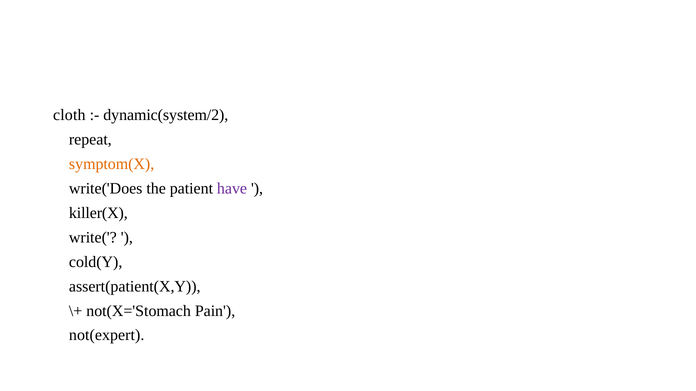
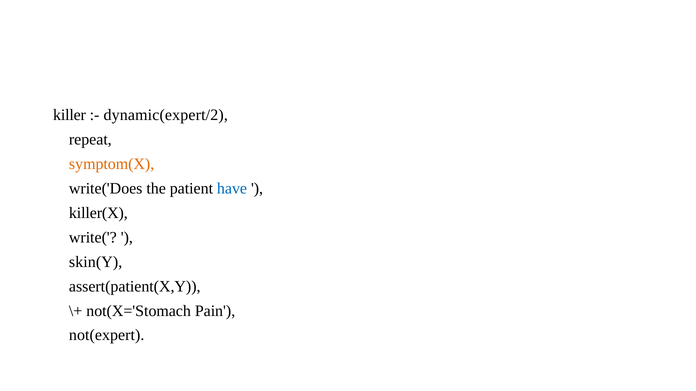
cloth: cloth -> killer
dynamic(system/2: dynamic(system/2 -> dynamic(expert/2
have colour: purple -> blue
cold(Y: cold(Y -> skin(Y
